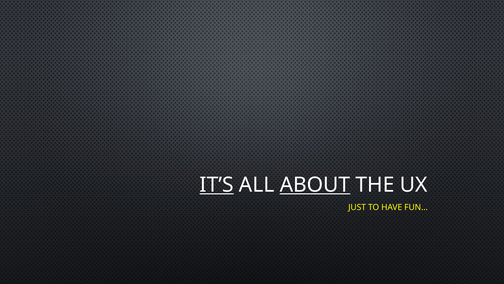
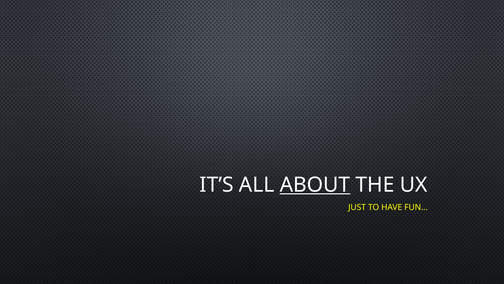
IT’S underline: present -> none
